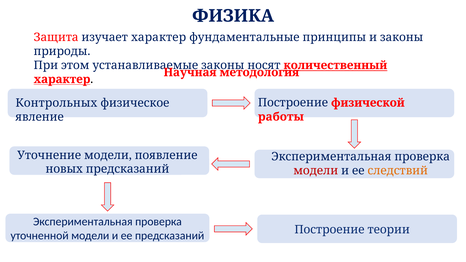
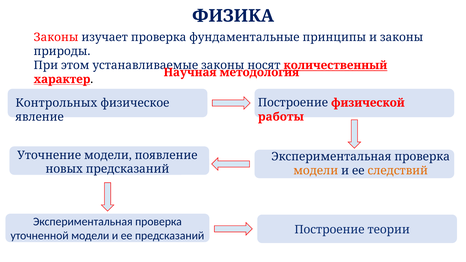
Защита at (56, 37): Защита -> Законы
изучает характер: характер -> проверка
модели at (316, 171) colour: red -> orange
